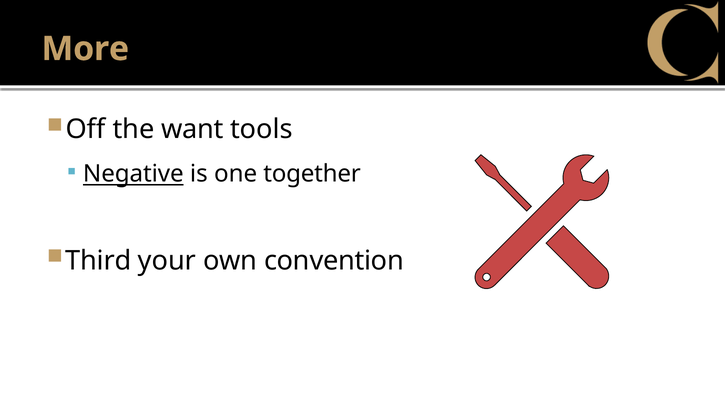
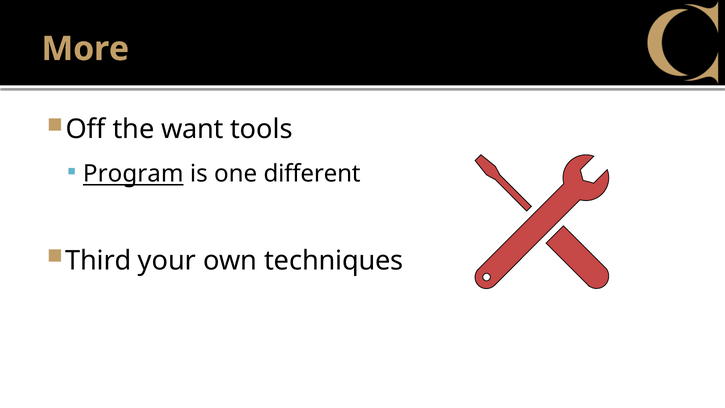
Negative: Negative -> Program
together: together -> different
convention: convention -> techniques
